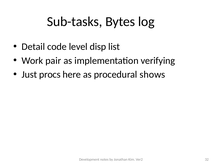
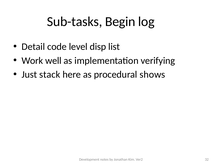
Bytes: Bytes -> Begin
pair: pair -> well
procs: procs -> stack
